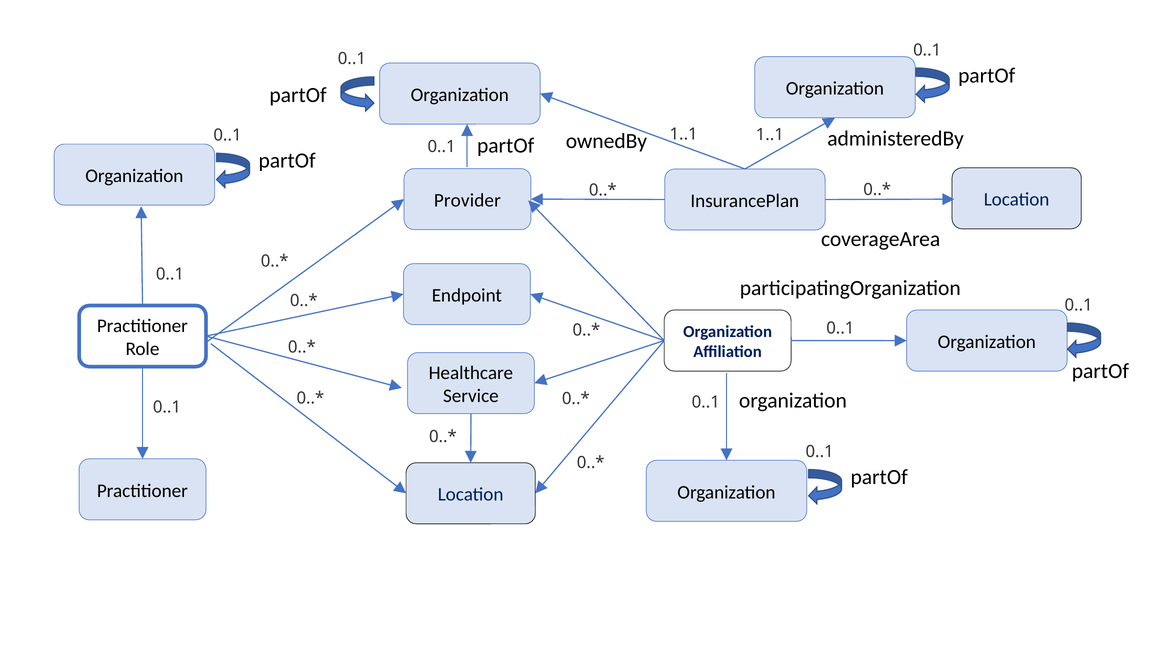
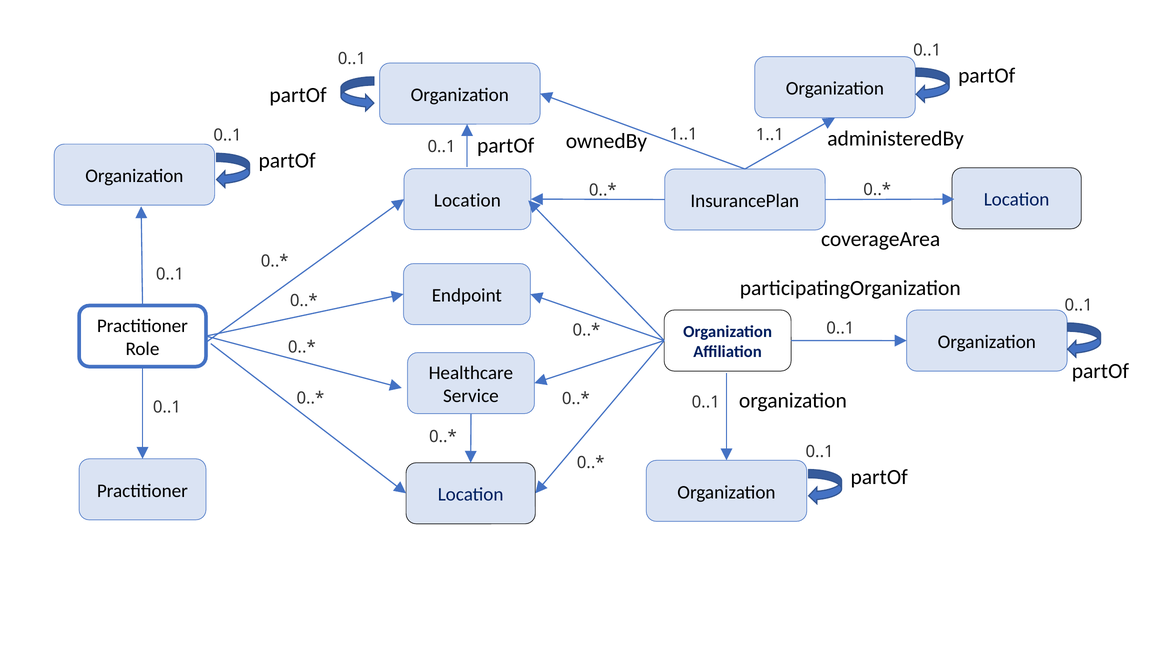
Provider at (467, 200): Provider -> Location
